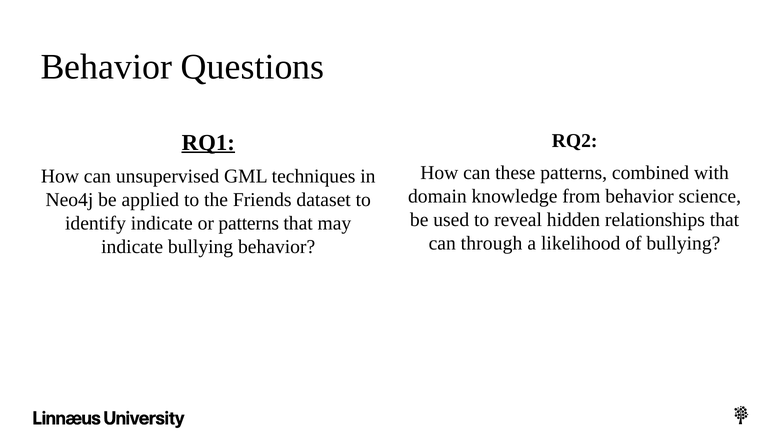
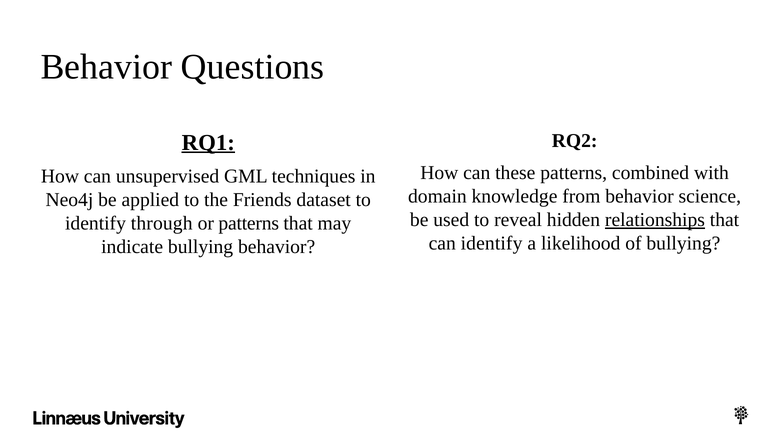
relationships underline: none -> present
identify indicate: indicate -> through
can through: through -> identify
